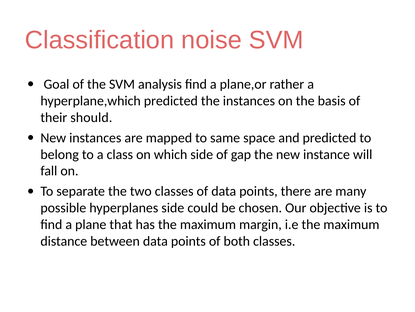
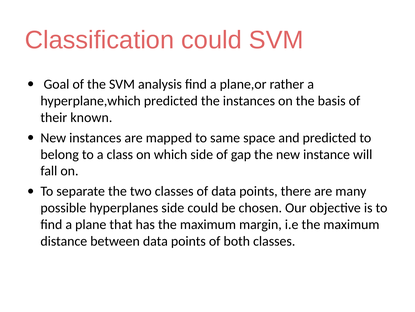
Classification noise: noise -> could
should: should -> known
